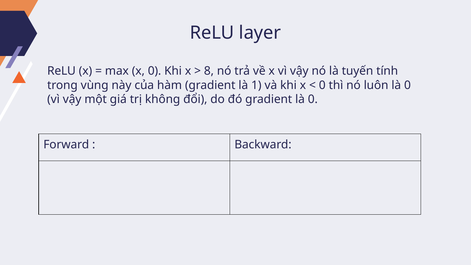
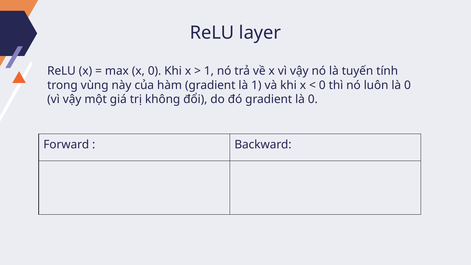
8 at (209, 71): 8 -> 1
